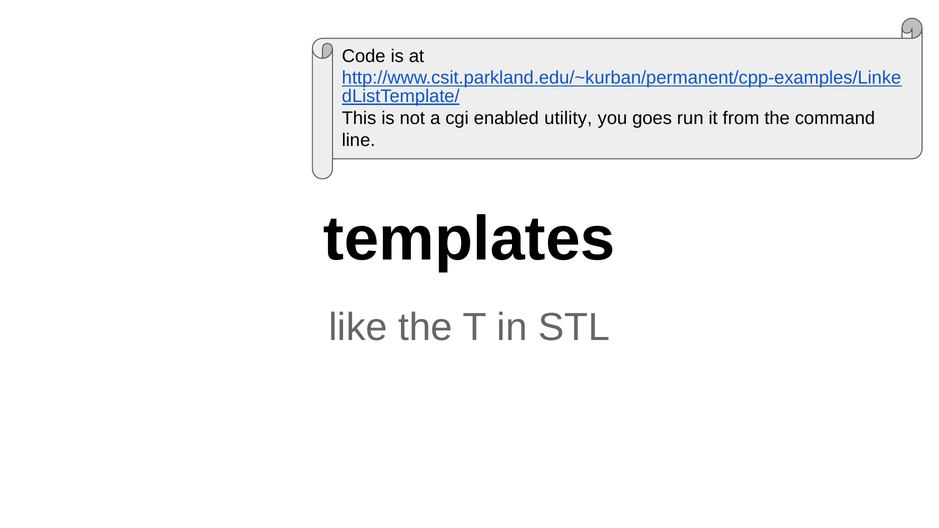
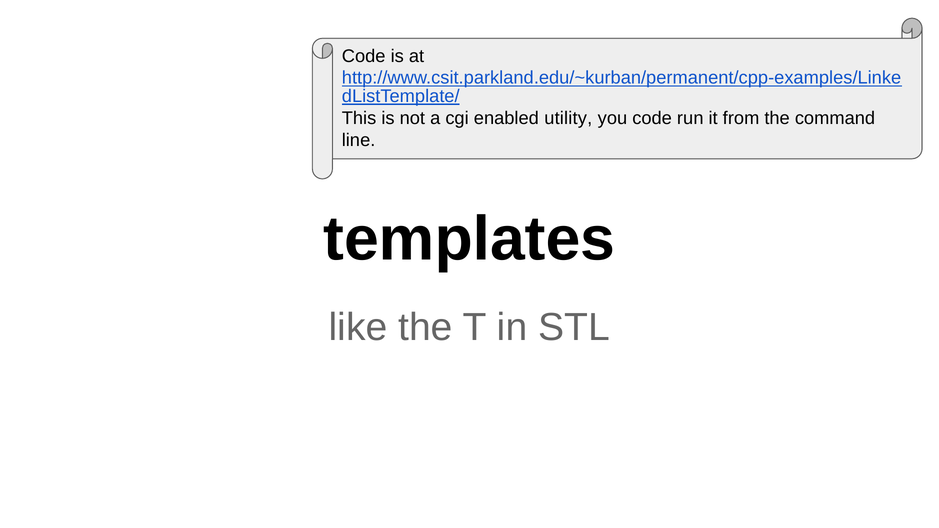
you goes: goes -> code
